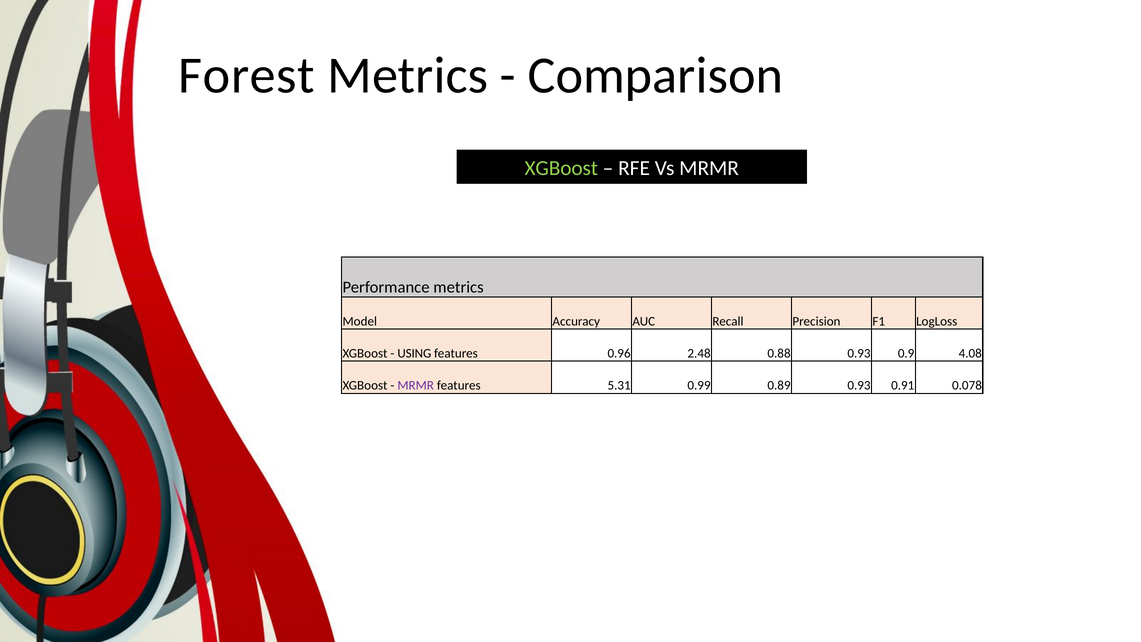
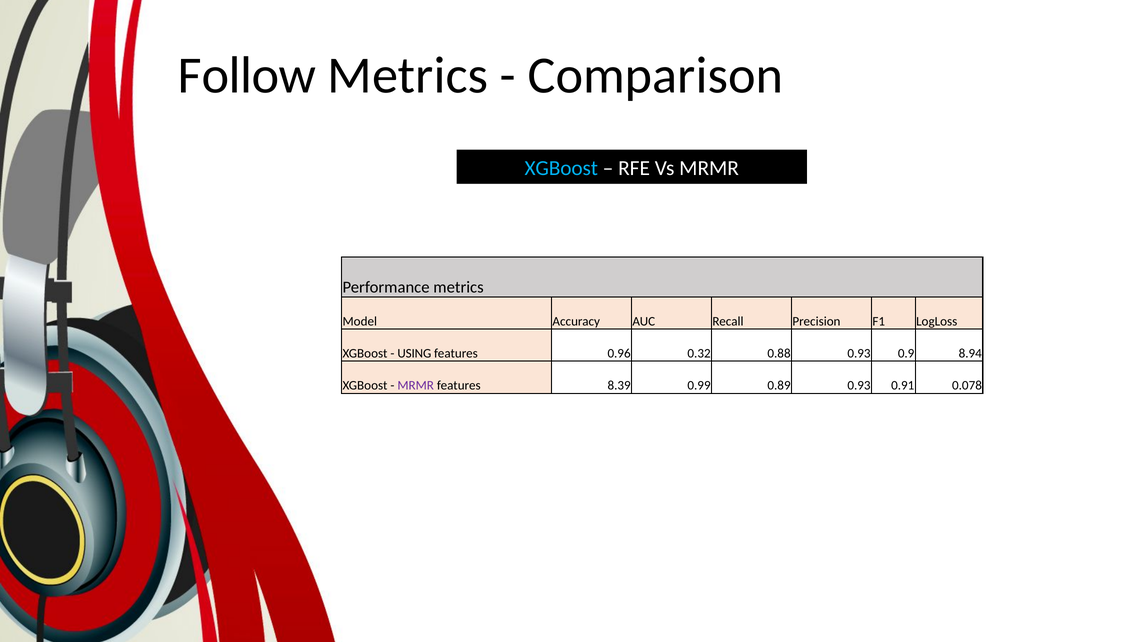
Forest: Forest -> Follow
XGBoost at (561, 168) colour: light green -> light blue
2.48: 2.48 -> 0.32
4.08: 4.08 -> 8.94
5.31: 5.31 -> 8.39
